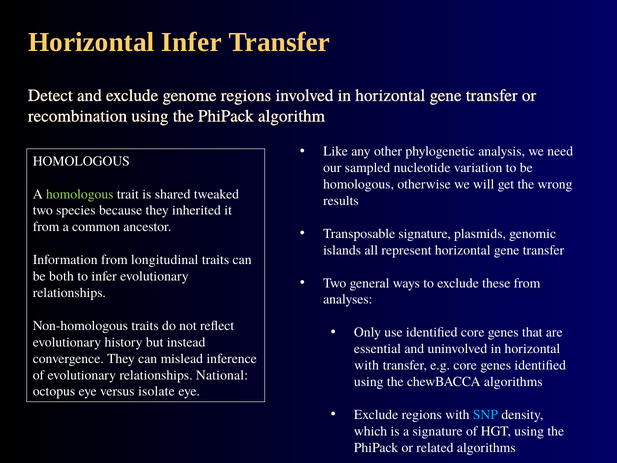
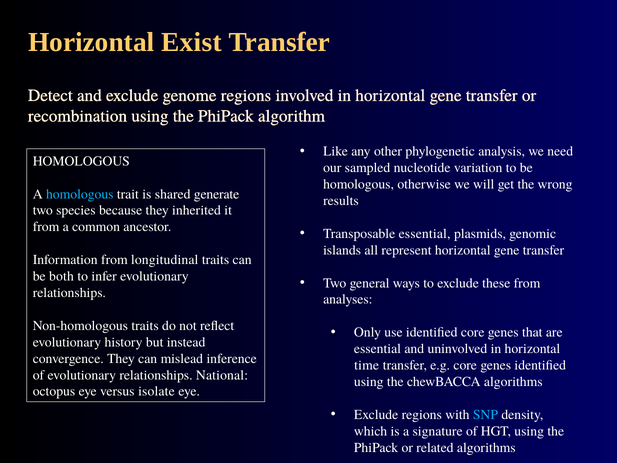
Horizontal Infer: Infer -> Exist
homologous at (80, 194) colour: light green -> light blue
tweaked: tweaked -> generate
Transposable signature: signature -> essential
with at (367, 365): with -> time
